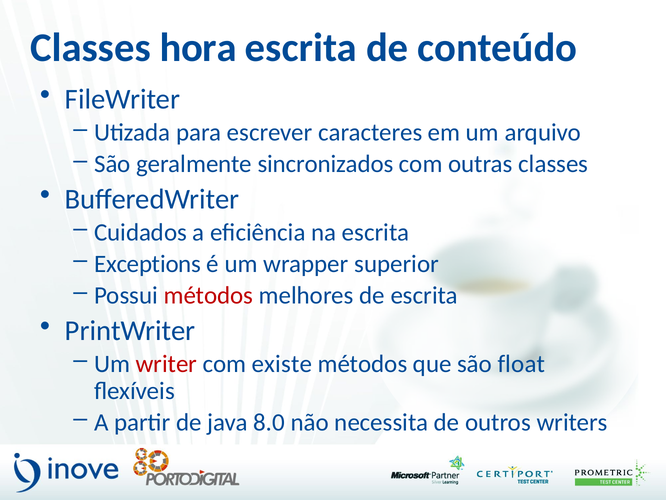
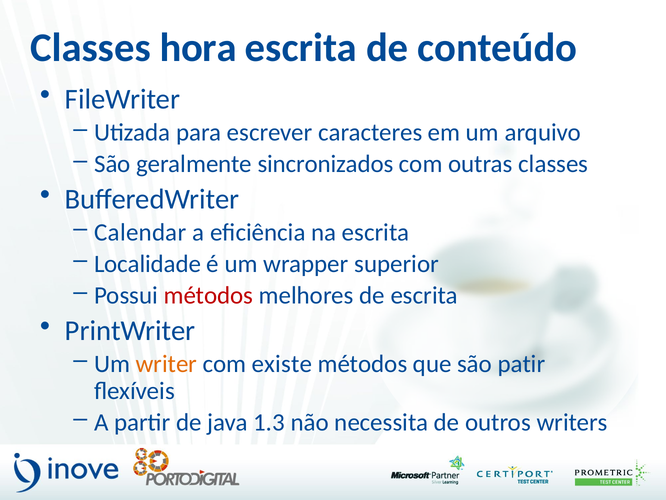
Cuidados: Cuidados -> Calendar
Exceptions: Exceptions -> Localidade
writer colour: red -> orange
float: float -> patir
8.0: 8.0 -> 1.3
